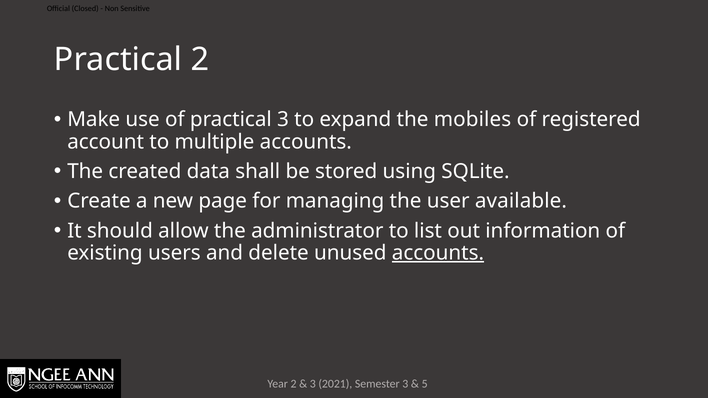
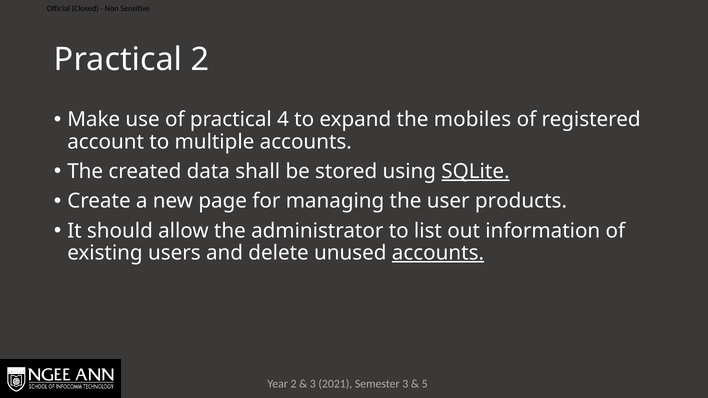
practical 3: 3 -> 4
SQLite underline: none -> present
available: available -> products
